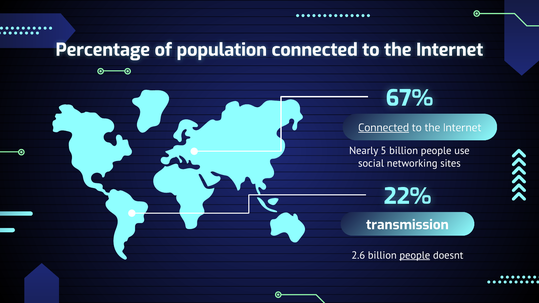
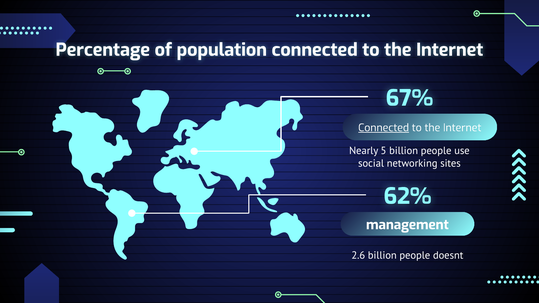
22%: 22% -> 62%
transmission: transmission -> management
people at (415, 255) underline: present -> none
